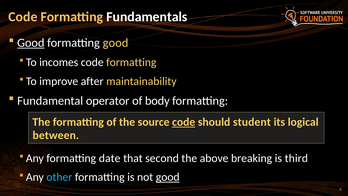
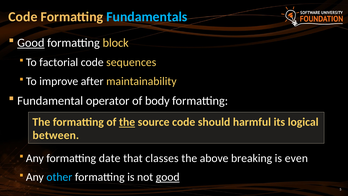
Fundamentals colour: white -> light blue
formatting good: good -> block
incomes: incomes -> factorial
formatting at (131, 62): formatting -> sequences
the at (127, 122) underline: none -> present
code at (184, 122) underline: present -> none
student: student -> harmful
second: second -> classes
third: third -> even
